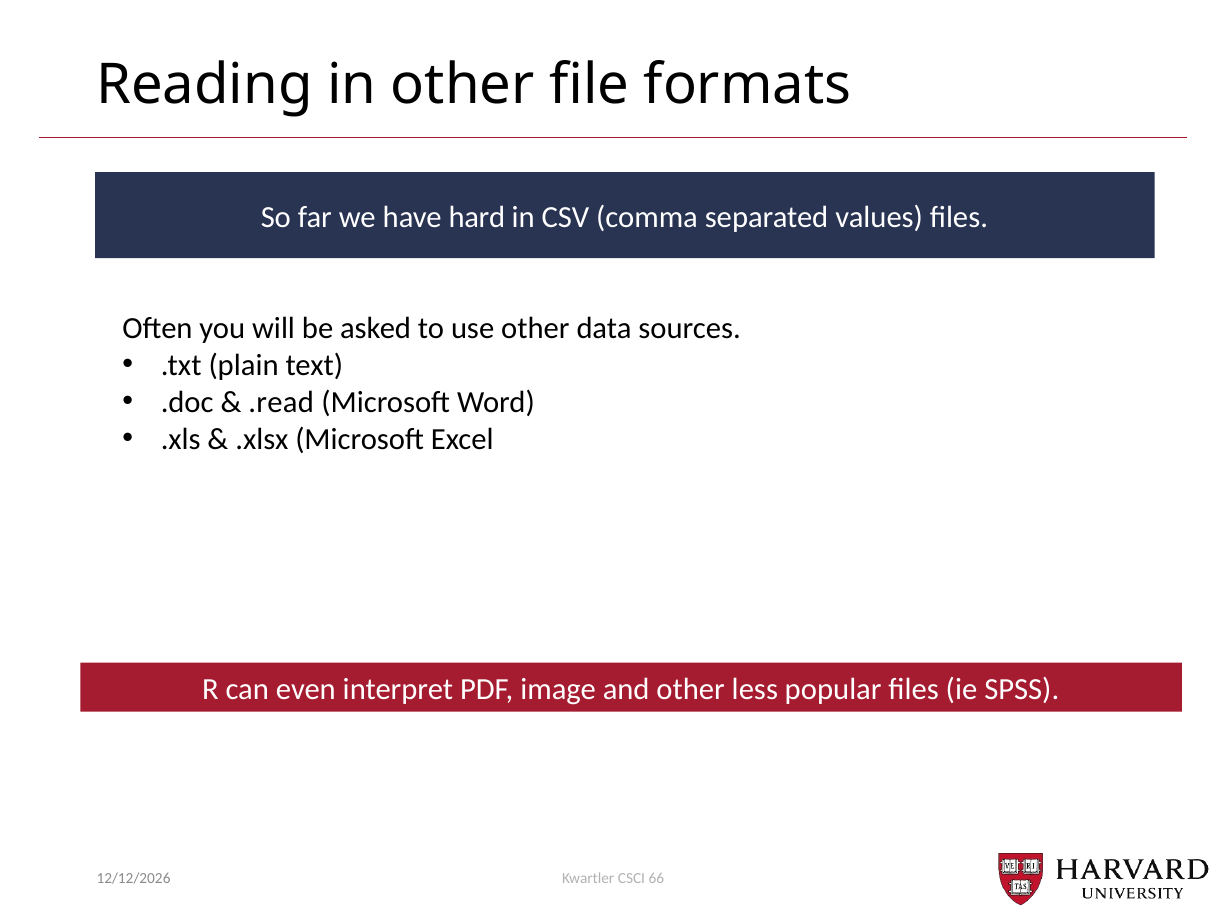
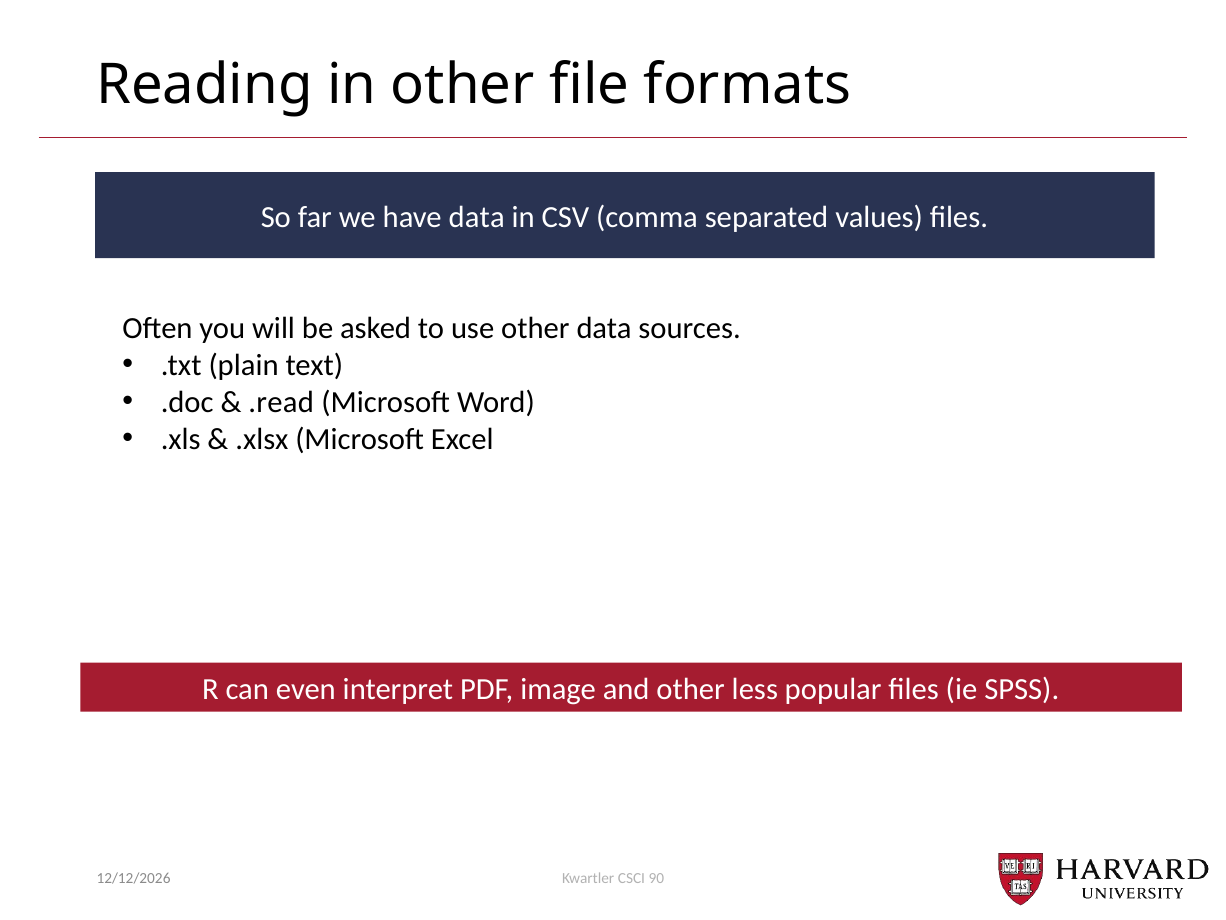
have hard: hard -> data
66: 66 -> 90
